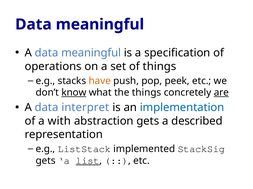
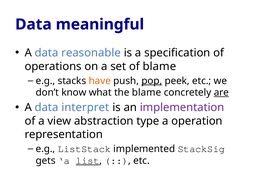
A data meaningful: meaningful -> reasonable
of things: things -> blame
pop underline: none -> present
know underline: present -> none
the things: things -> blame
implementation colour: blue -> purple
with: with -> view
abstraction gets: gets -> type
described: described -> operation
